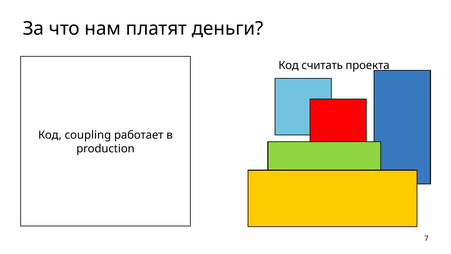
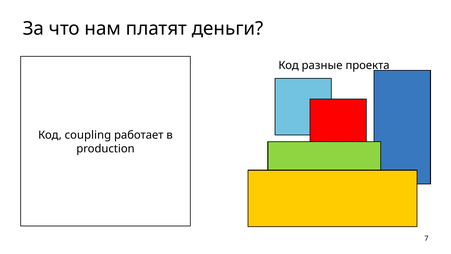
считать: считать -> разные
